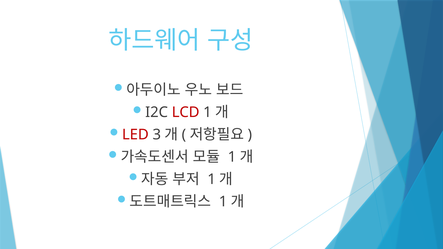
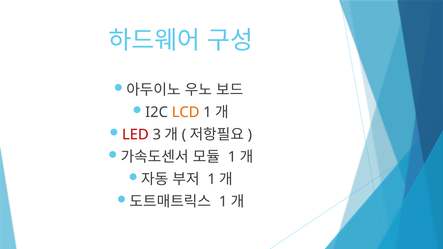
LCD colour: red -> orange
